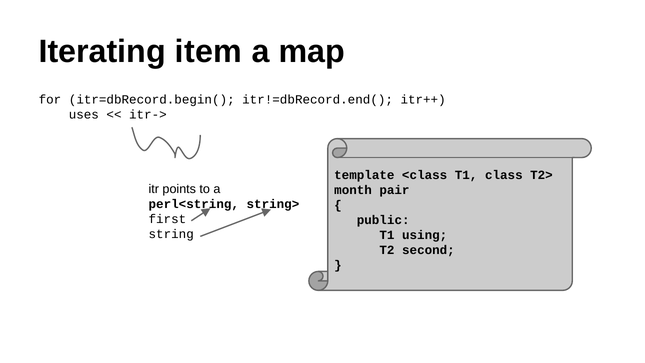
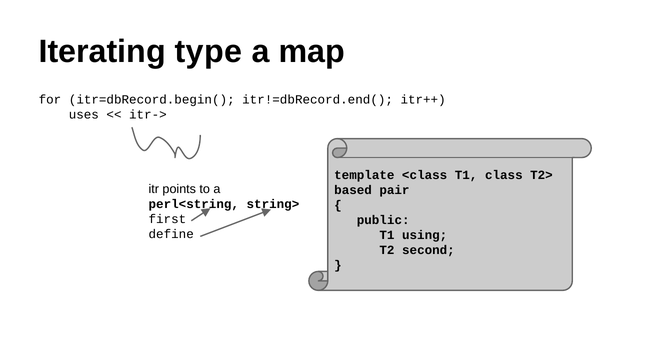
item: item -> type
month: month -> based
string: string -> define
